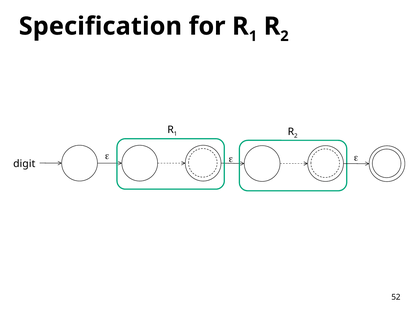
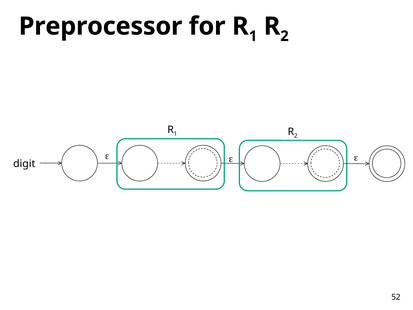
Specification: Specification -> Preprocessor
